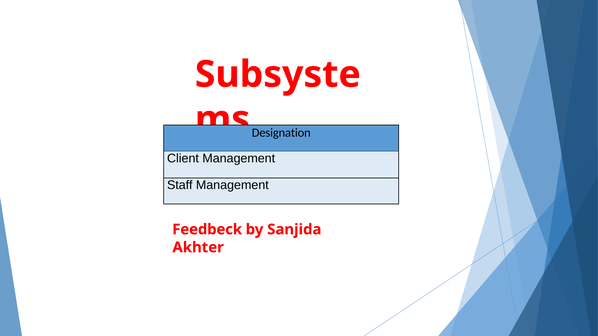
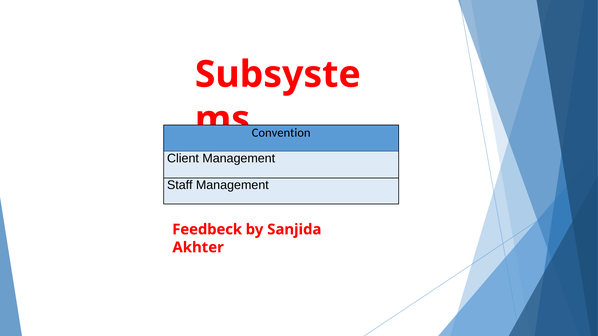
Designation: Designation -> Convention
